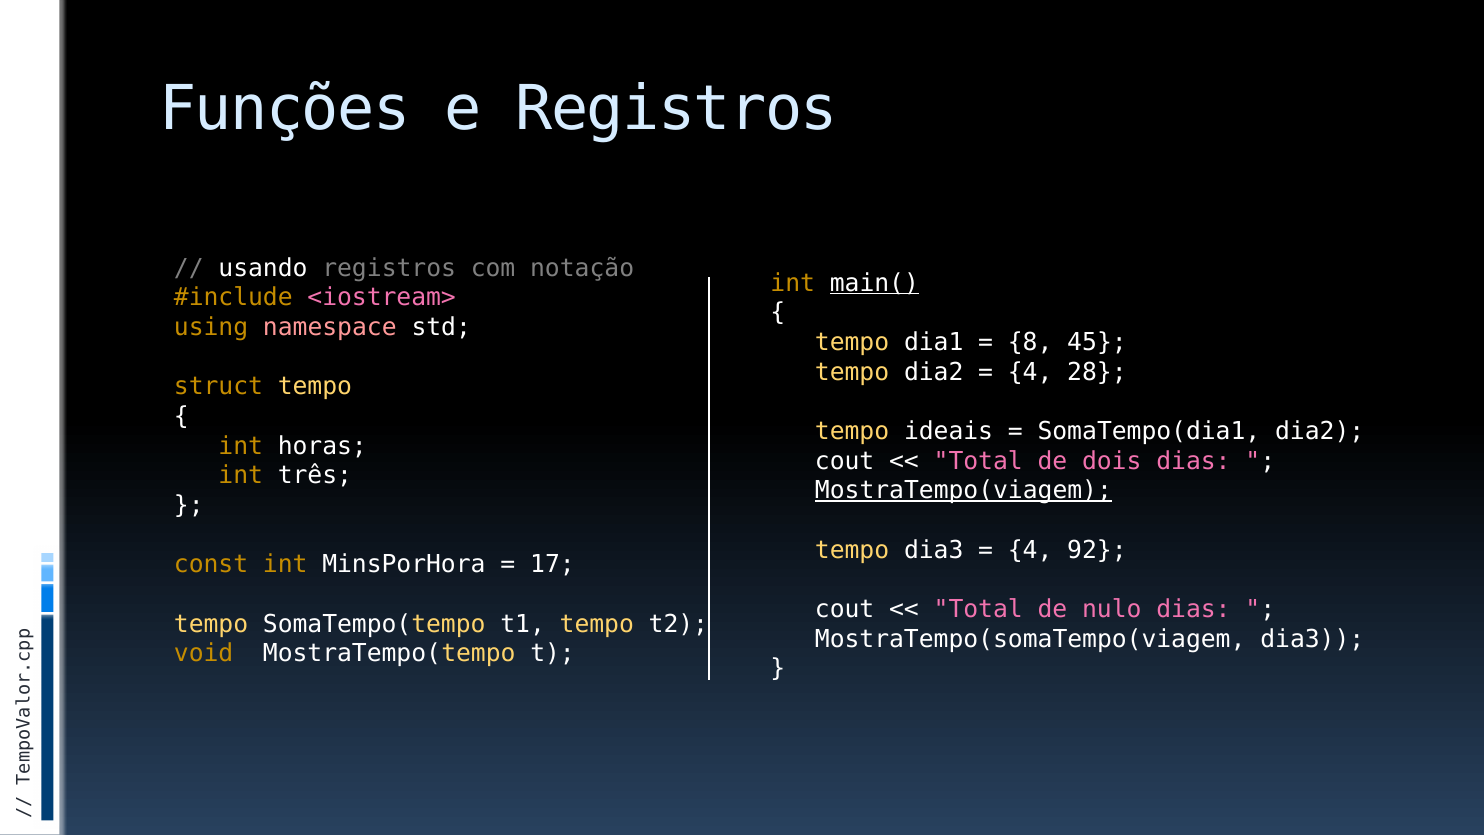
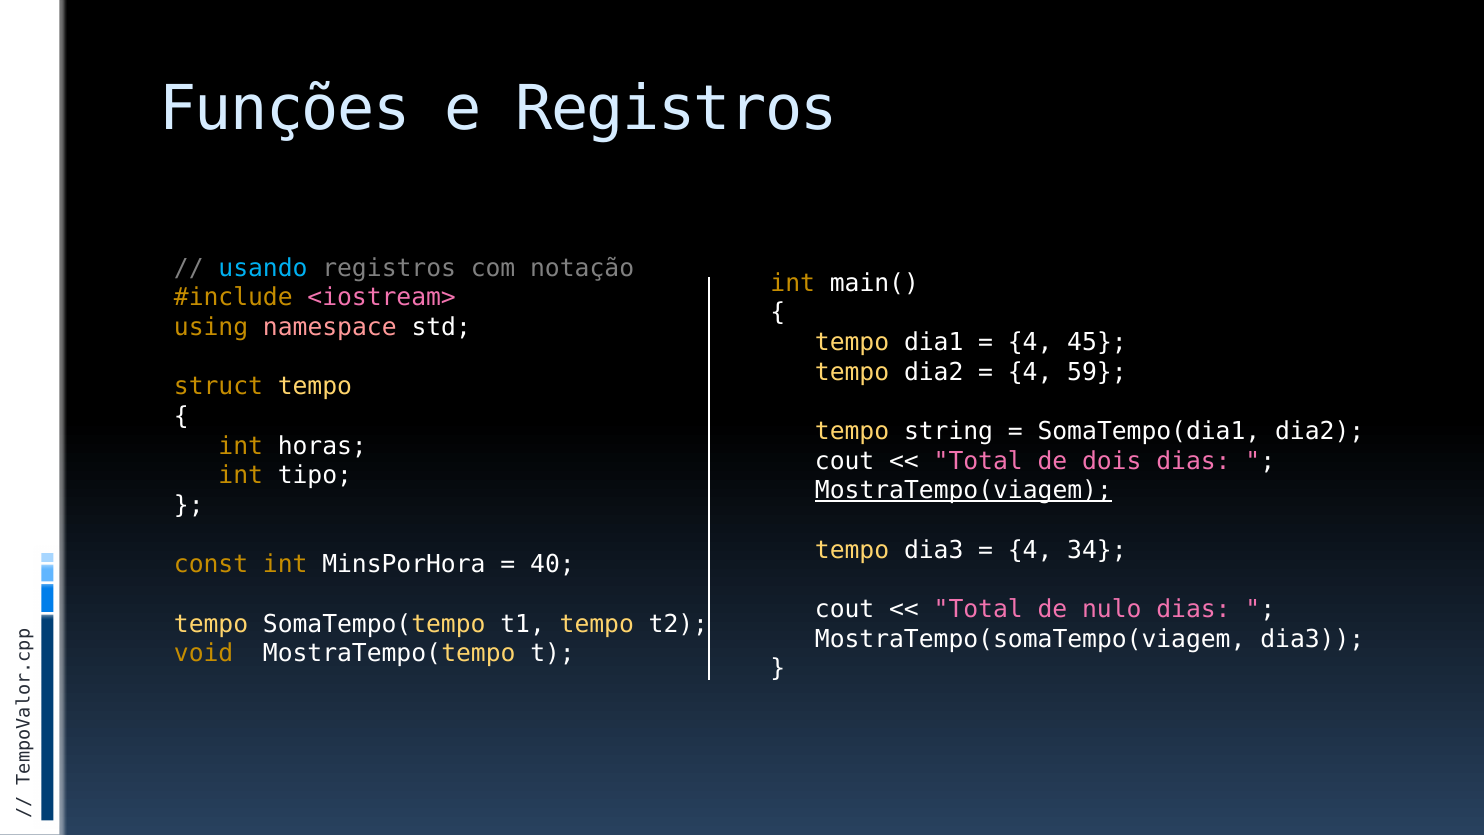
usando colour: white -> light blue
main( underline: present -> none
8 at (1030, 342): 8 -> 4
28: 28 -> 59
ideais: ideais -> string
três: três -> tipo
92: 92 -> 34
17: 17 -> 40
